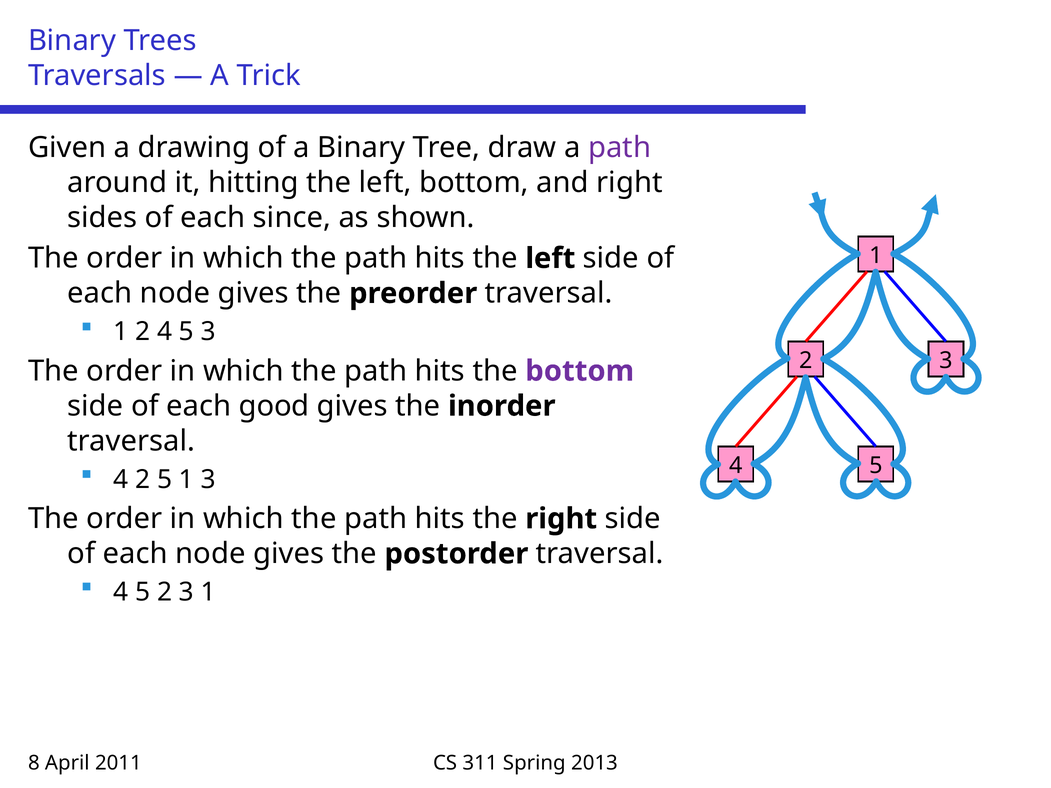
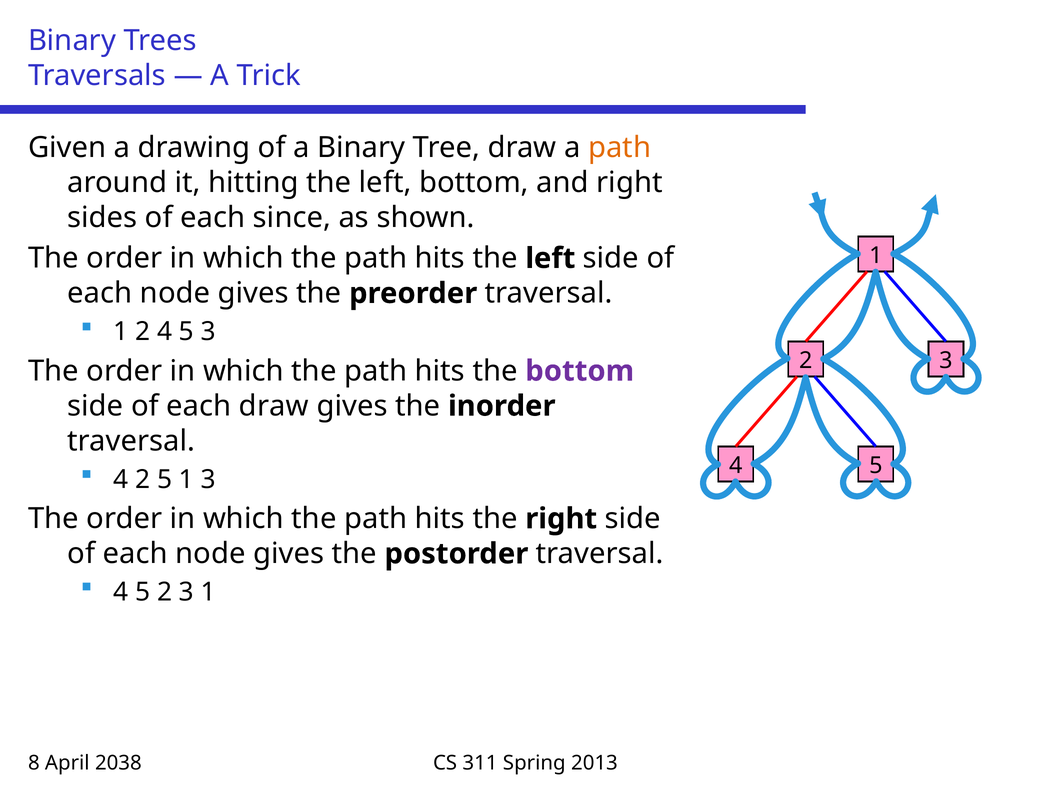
path at (620, 147) colour: purple -> orange
each good: good -> draw
2011: 2011 -> 2038
